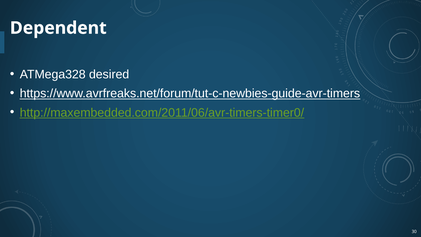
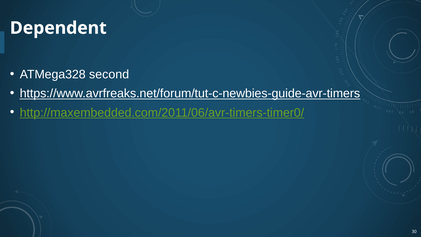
desired: desired -> second
